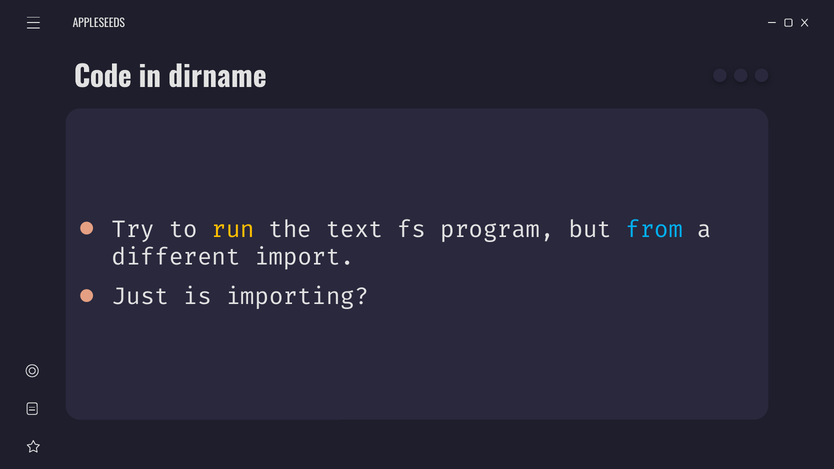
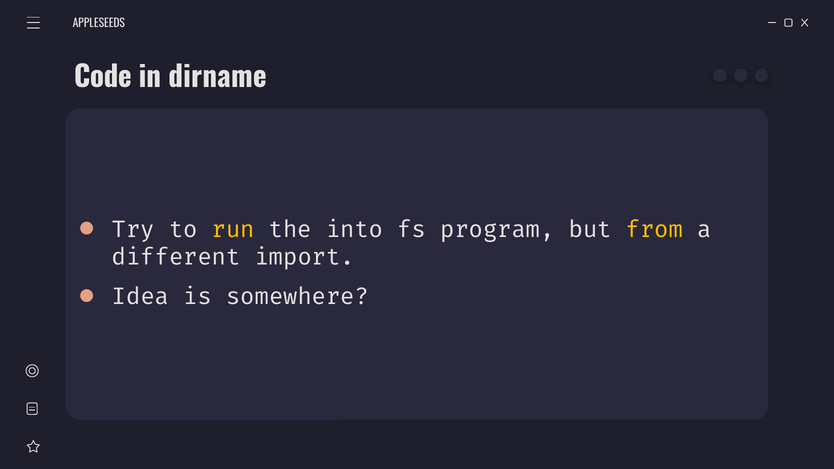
text: text -> into
from colour: light blue -> yellow
Just: Just -> Idea
importing: importing -> somewhere
